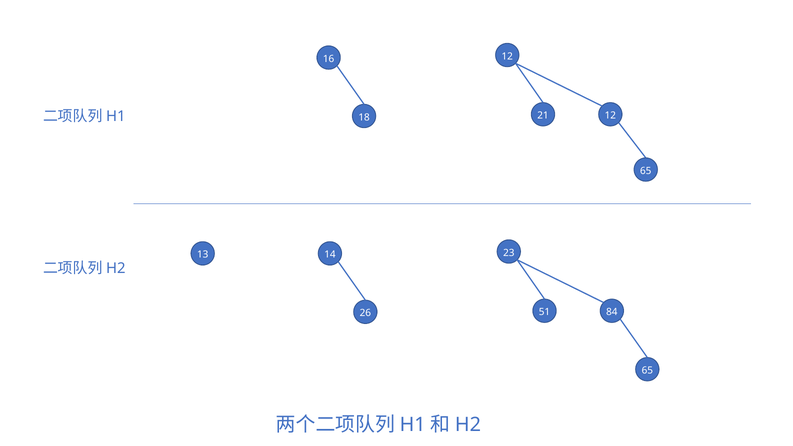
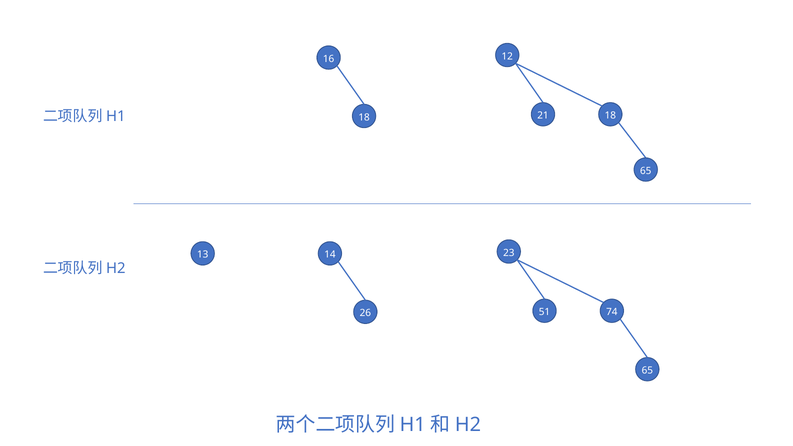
21 12: 12 -> 18
84: 84 -> 74
